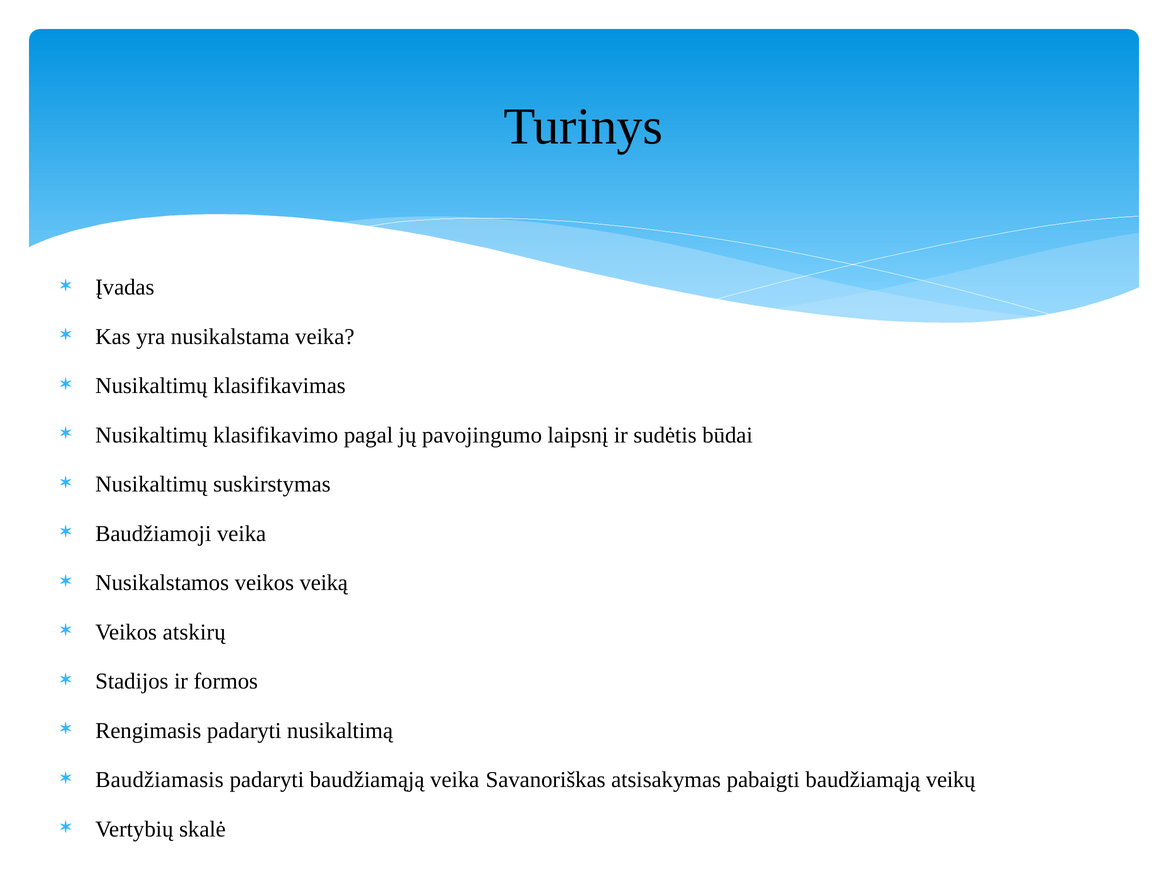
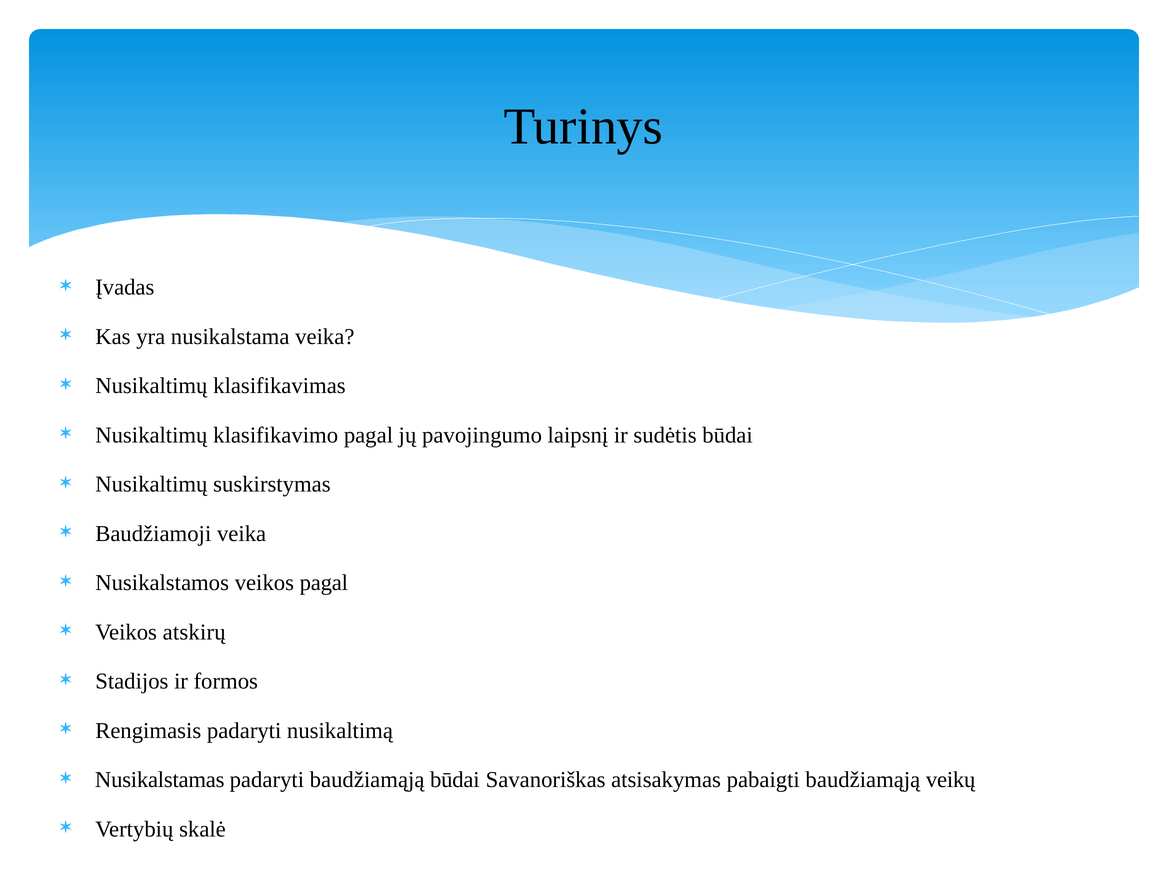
veikos veiką: veiką -> pagal
Baudžiamasis: Baudžiamasis -> Nusikalstamas
baudžiamąją veika: veika -> būdai
